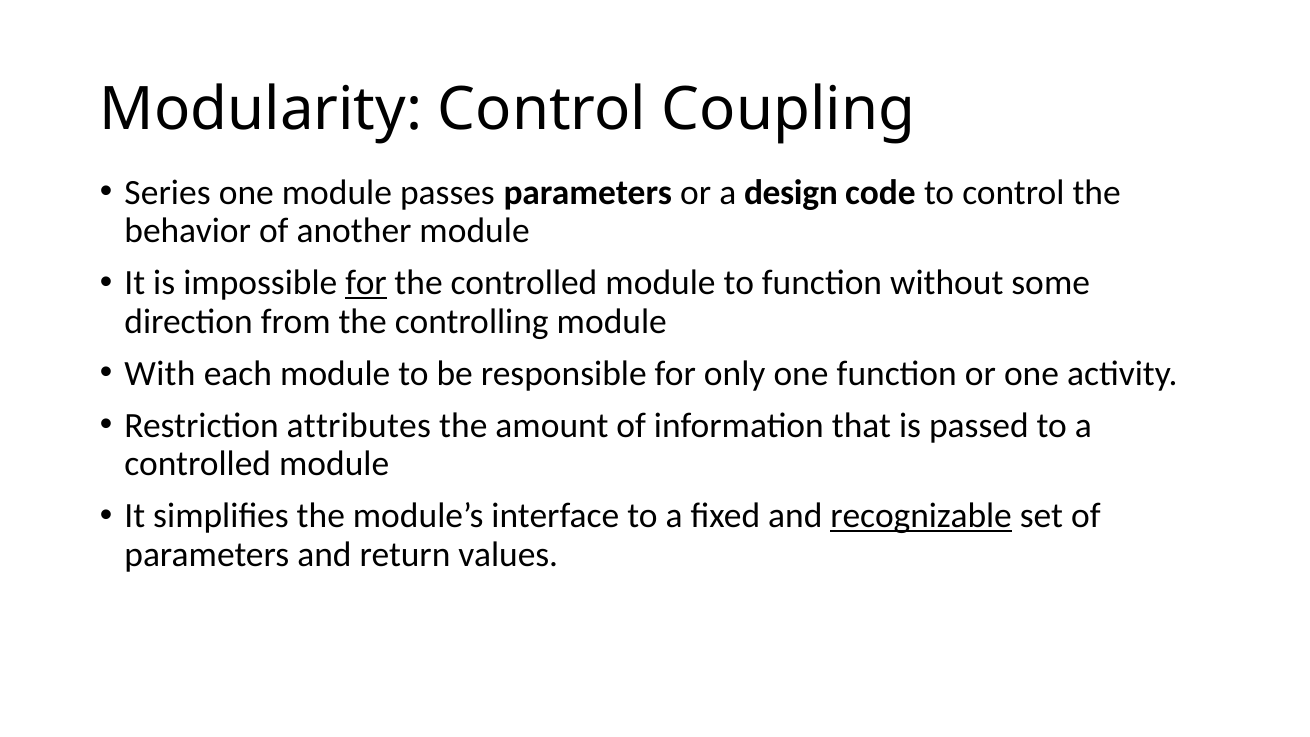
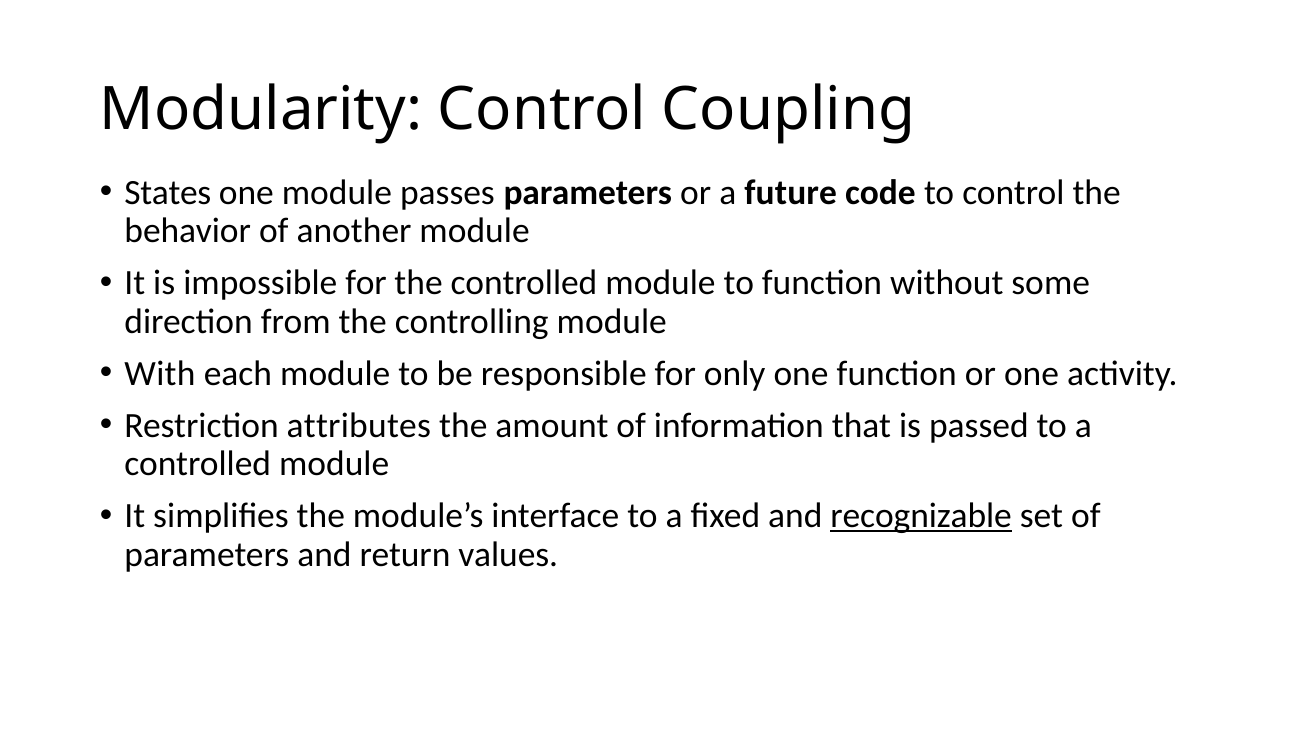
Series: Series -> States
design: design -> future
for at (366, 283) underline: present -> none
